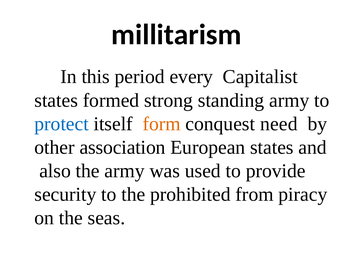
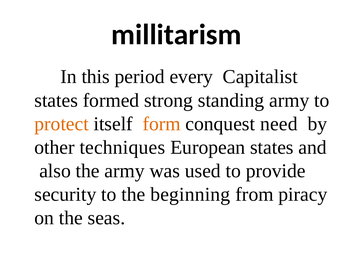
protect colour: blue -> orange
association: association -> techniques
prohibited: prohibited -> beginning
